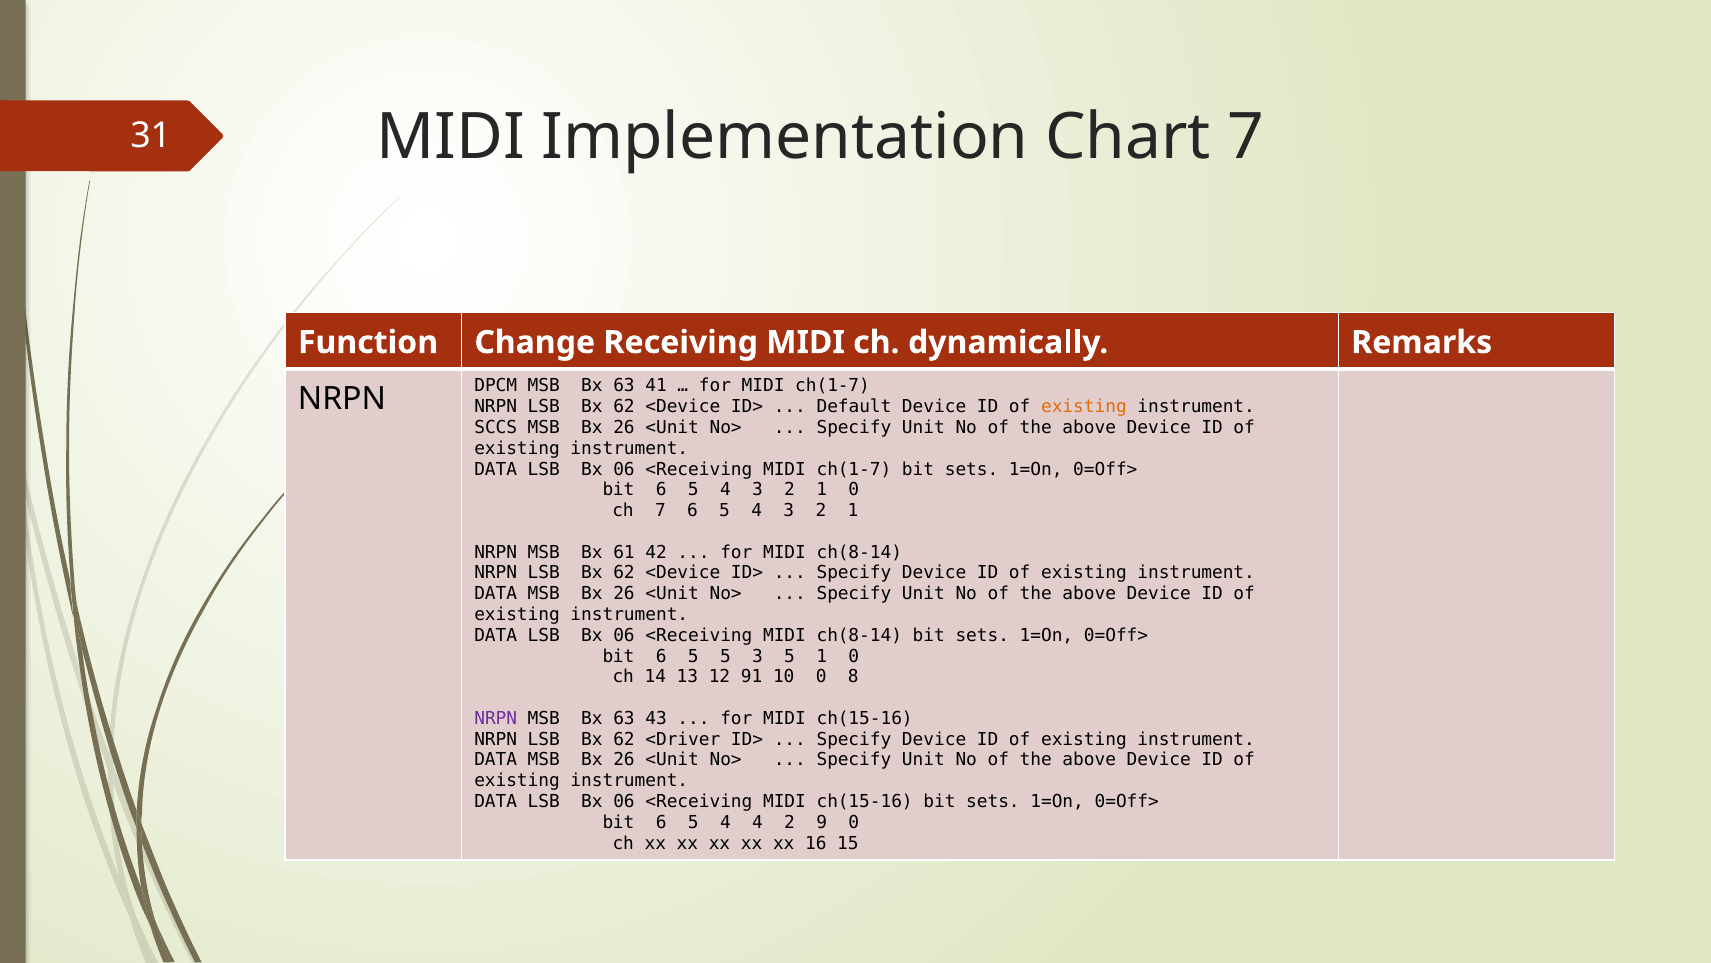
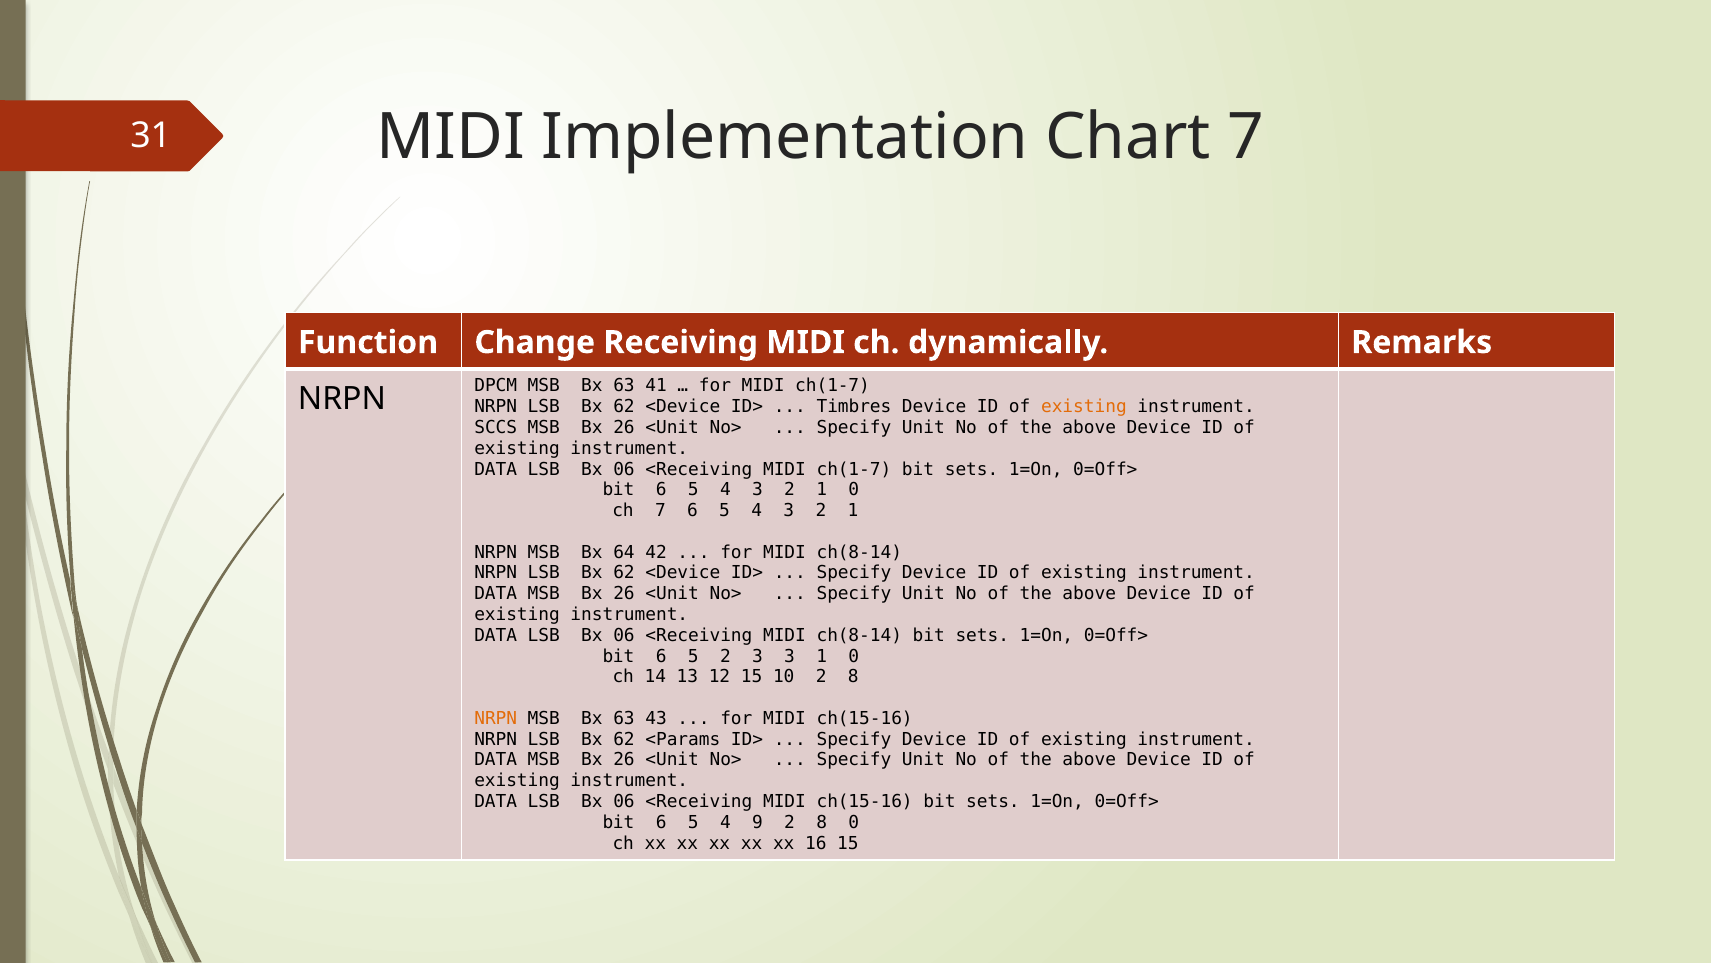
Default: Default -> Timbres
61: 61 -> 64
5 5: 5 -> 2
3 5: 5 -> 3
12 91: 91 -> 15
10 0: 0 -> 2
NRPN at (496, 718) colour: purple -> orange
<Driver: <Driver -> <Params
4 4: 4 -> 9
9 at (822, 822): 9 -> 8
